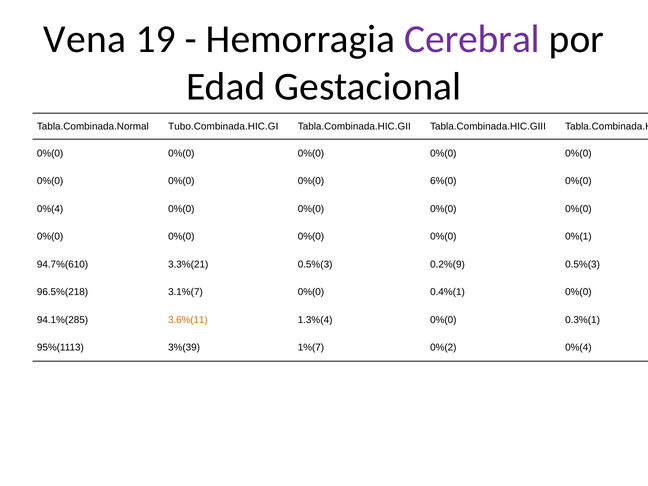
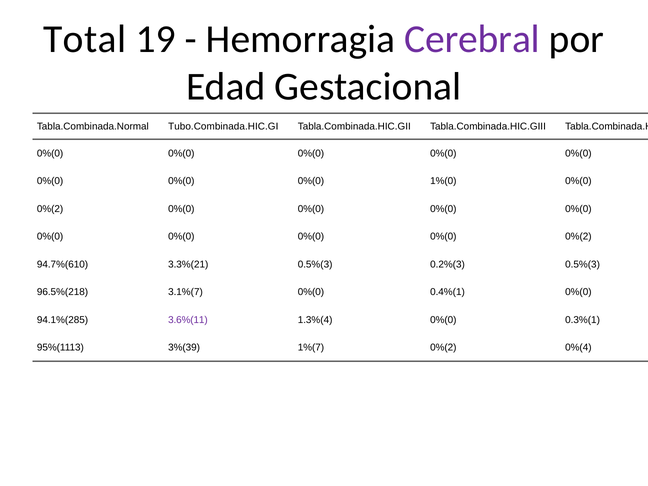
Vena: Vena -> Total
6%(0: 6%(0 -> 1%(0
0%(4 at (50, 209): 0%(4 -> 0%(2
0%(1 at (578, 237): 0%(1 -> 0%(2
0.2%(9: 0.2%(9 -> 0.2%(3
3.6%(11 colour: orange -> purple
